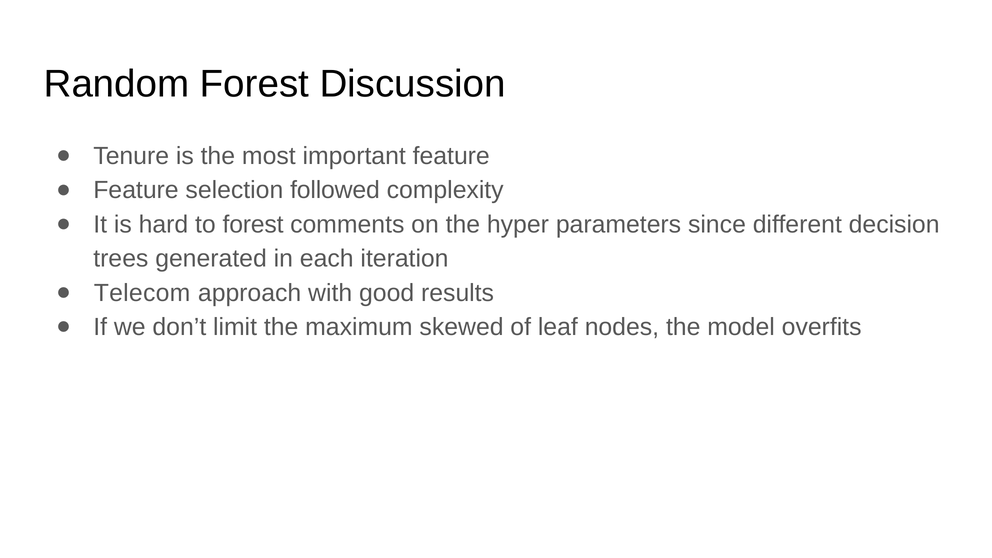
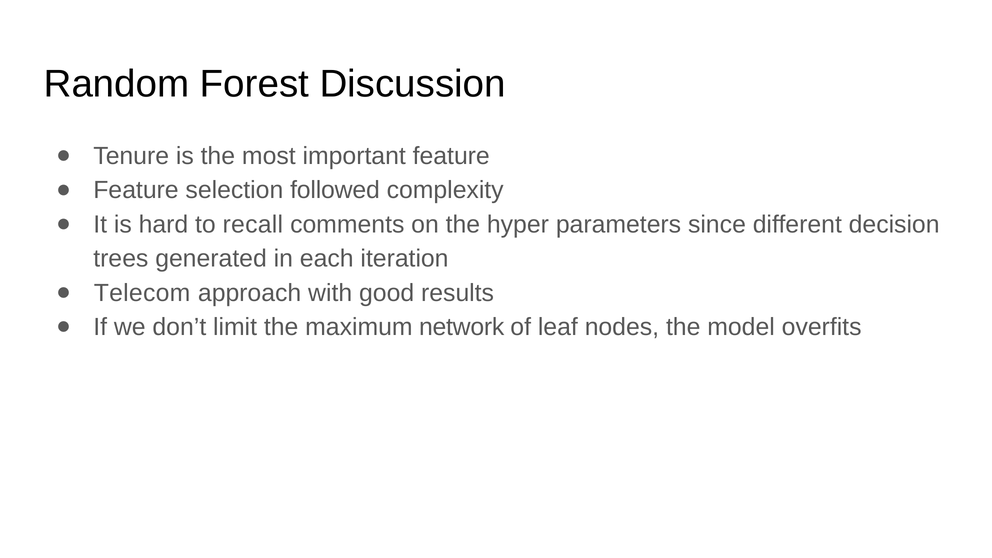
to forest: forest -> recall
skewed: skewed -> network
